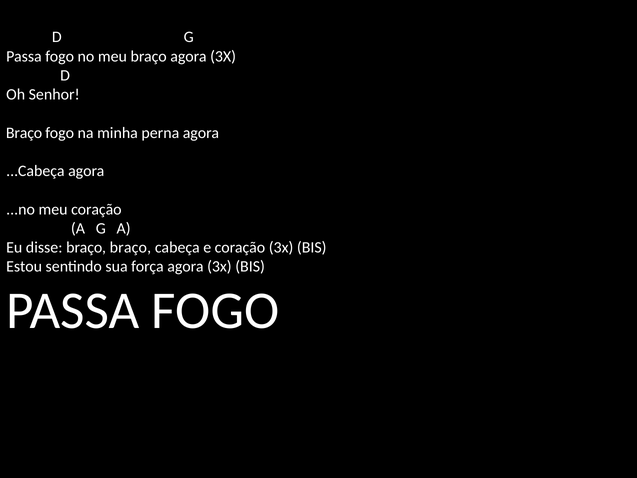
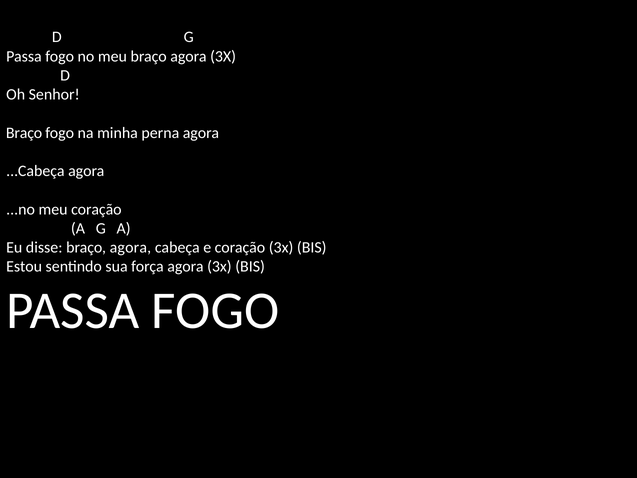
disse braço braço: braço -> agora
